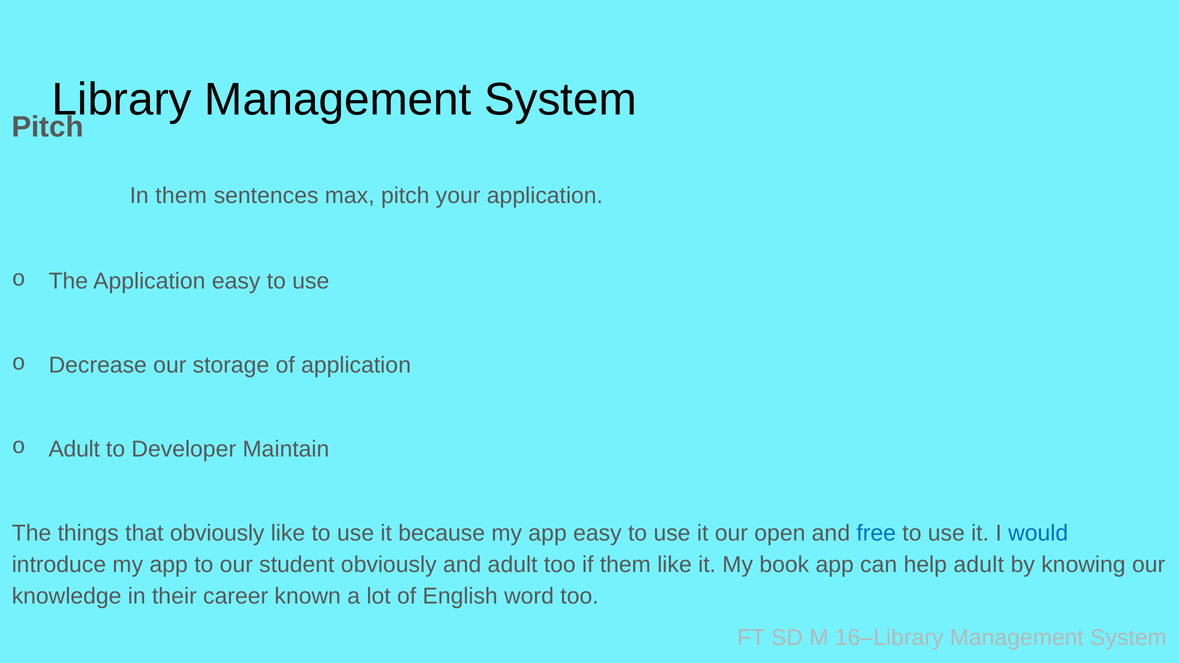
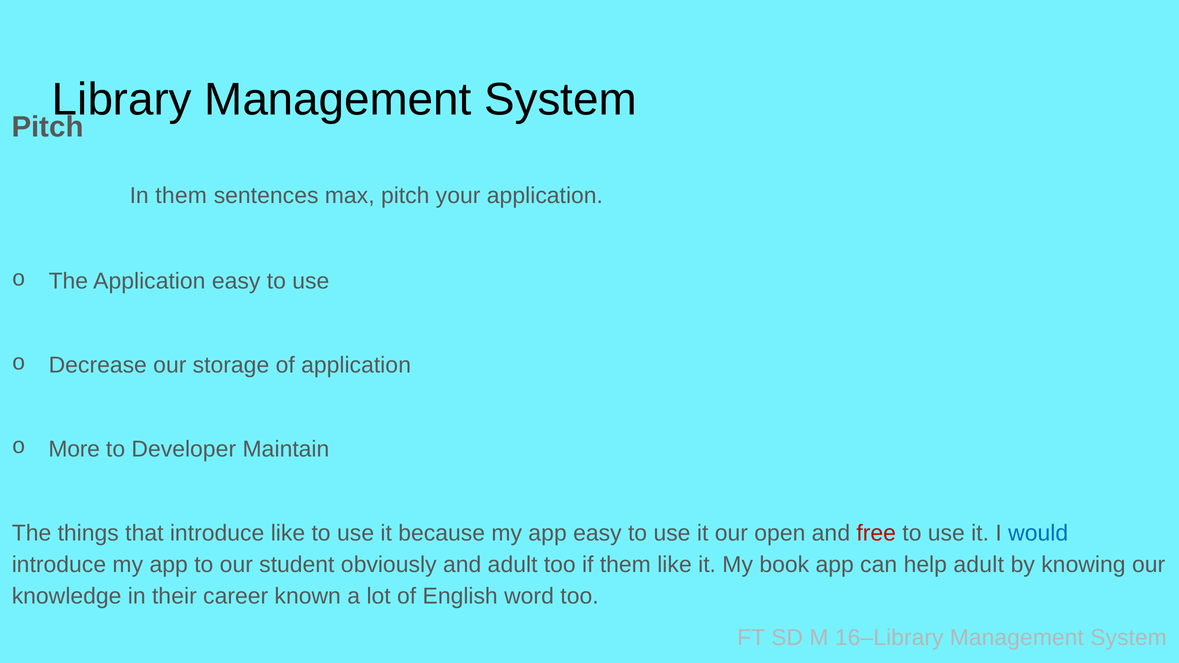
Adult at (74, 449): Adult -> More
that obviously: obviously -> introduce
free colour: blue -> red
